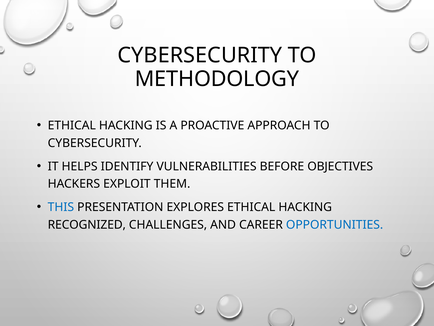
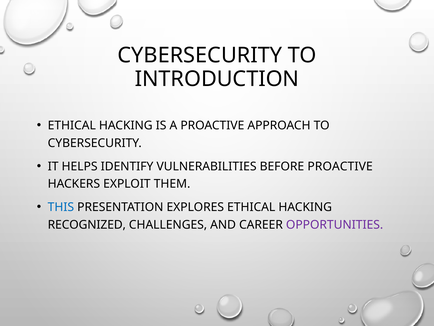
METHODOLOGY: METHODOLOGY -> INTRODUCTION
BEFORE OBJECTIVES: OBJECTIVES -> PROACTIVE
OPPORTUNITIES colour: blue -> purple
